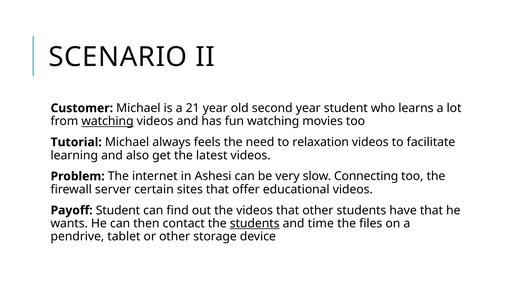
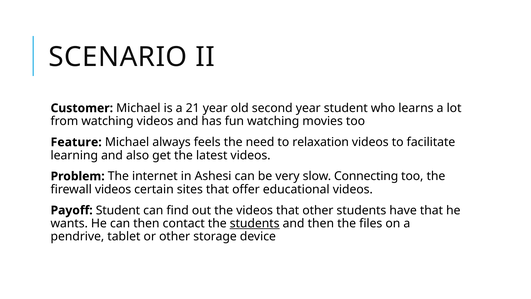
watching at (107, 121) underline: present -> none
Tutorial: Tutorial -> Feature
firewall server: server -> videos
and time: time -> then
